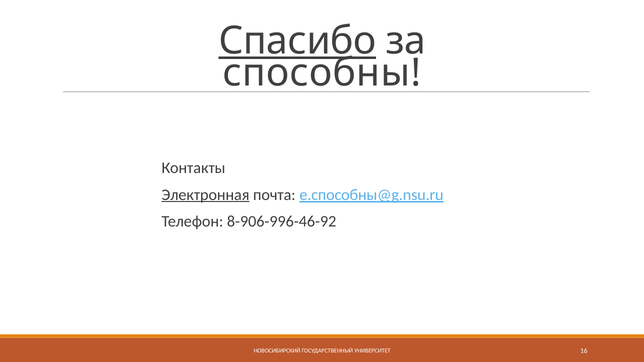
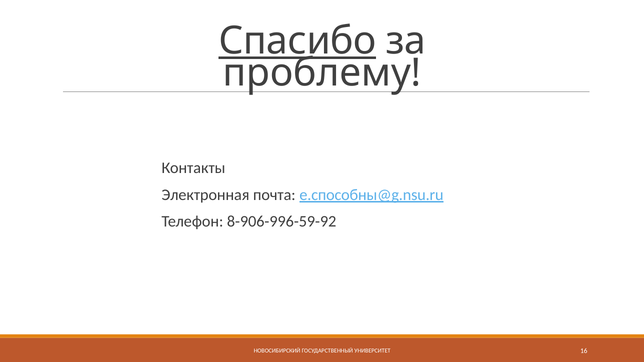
способны: способны -> проблему
Электронная underline: present -> none
8-906-996-46-92: 8-906-996-46-92 -> 8-906-996-59-92
